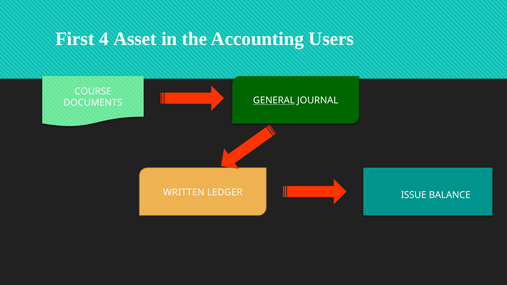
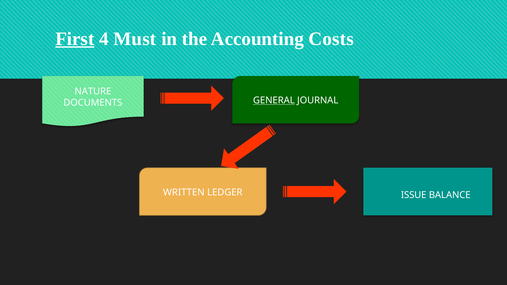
First underline: none -> present
Asset: Asset -> Must
Users: Users -> Costs
COURSE: COURSE -> NATURE
